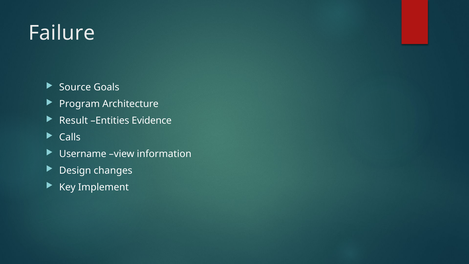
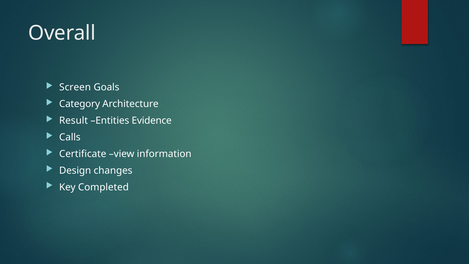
Failure: Failure -> Overall
Source: Source -> Screen
Program: Program -> Category
Username: Username -> Certificate
Implement: Implement -> Completed
